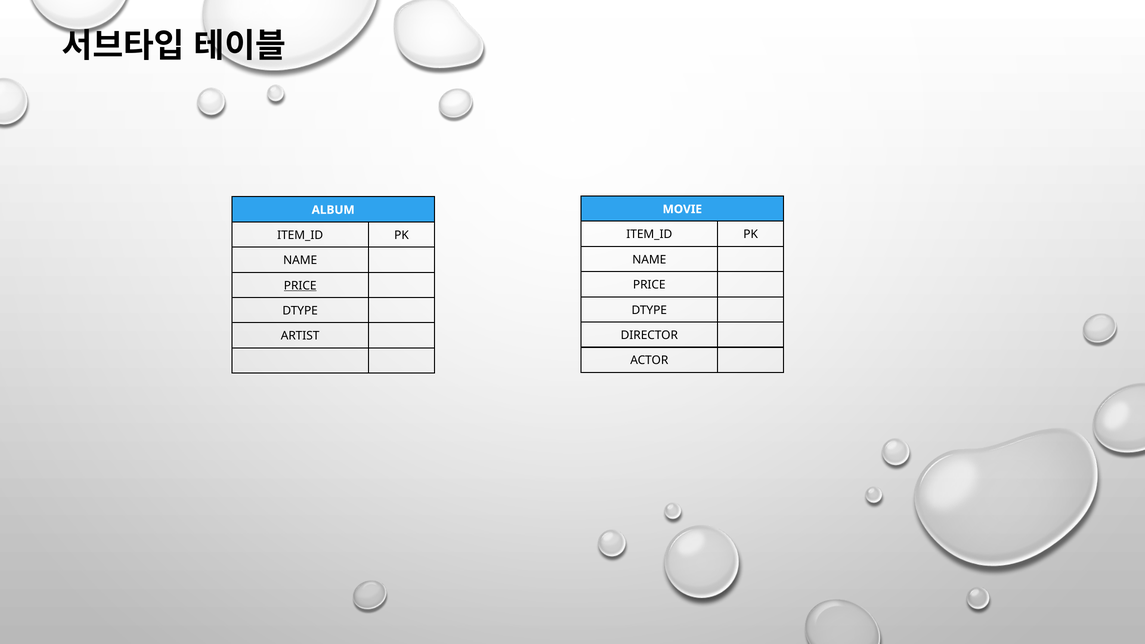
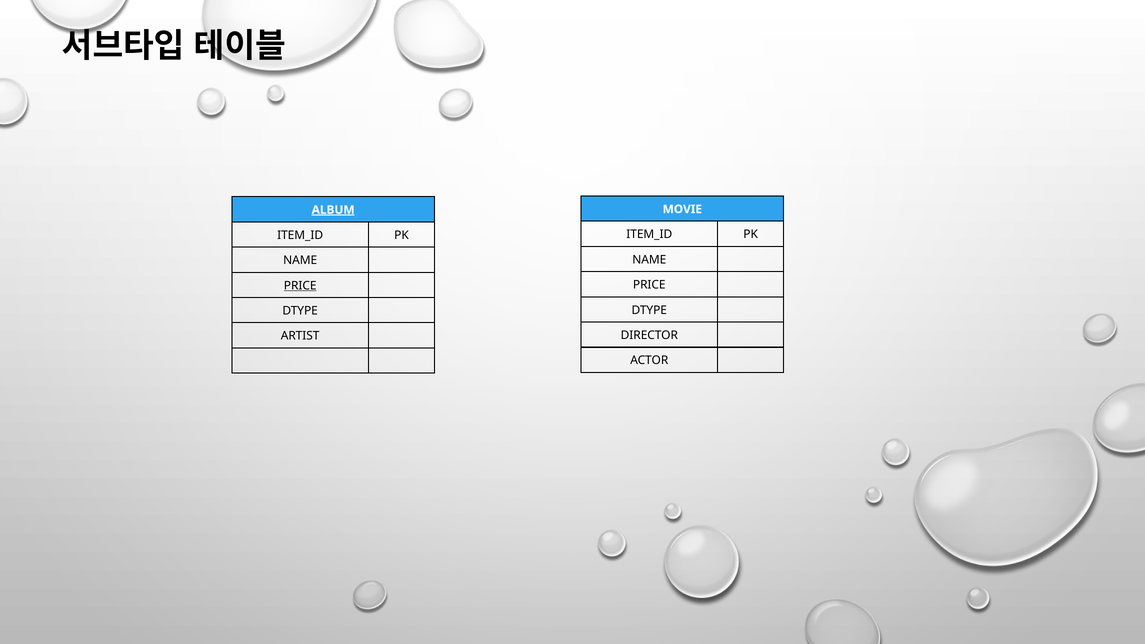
ALBUM underline: none -> present
